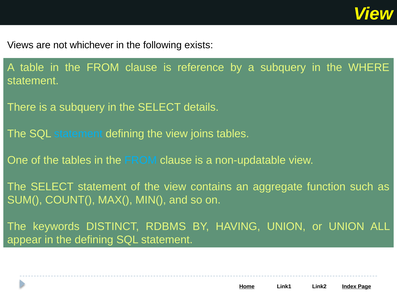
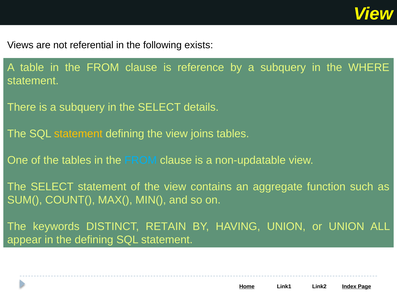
whichever: whichever -> referential
statement at (78, 134) colour: light blue -> yellow
RDBMS: RDBMS -> RETAIN
